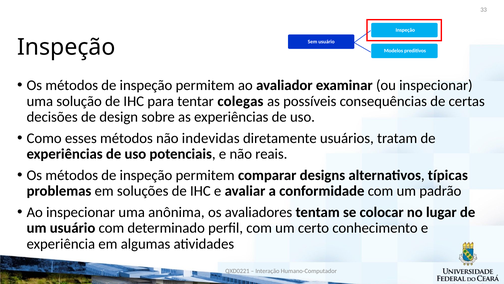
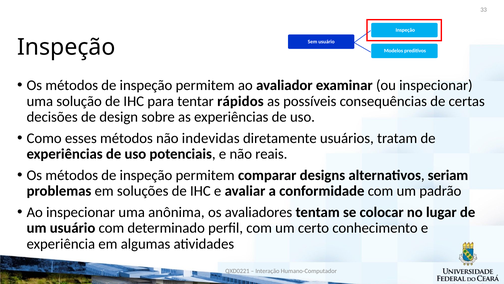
colegas: colegas -> rápidos
típicas: típicas -> seriam
